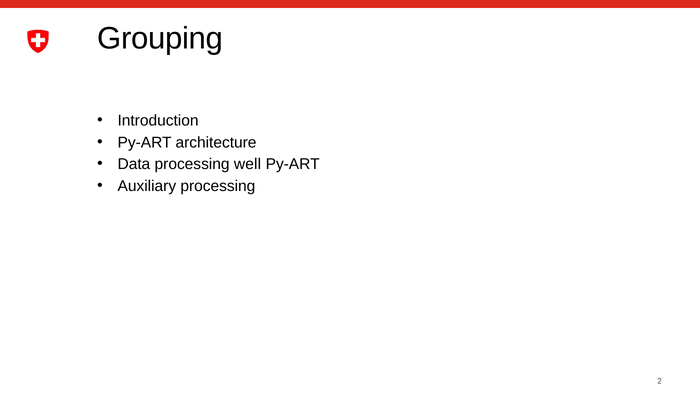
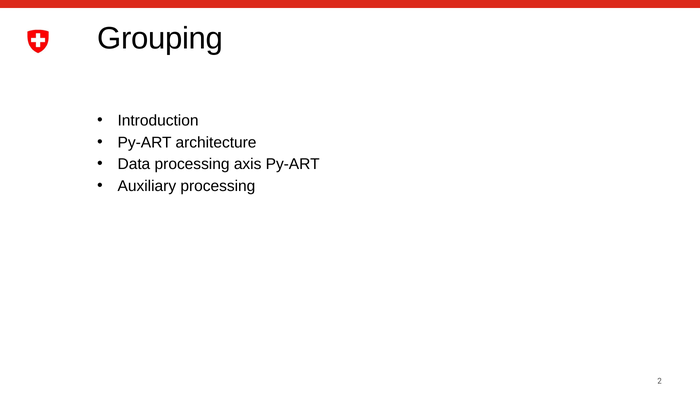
well: well -> axis
